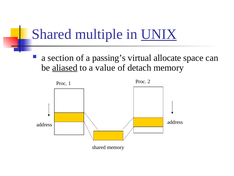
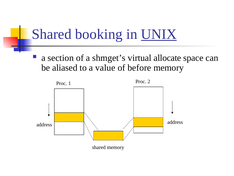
multiple: multiple -> booking
passing’s: passing’s -> shmget’s
aliased underline: present -> none
detach: detach -> before
